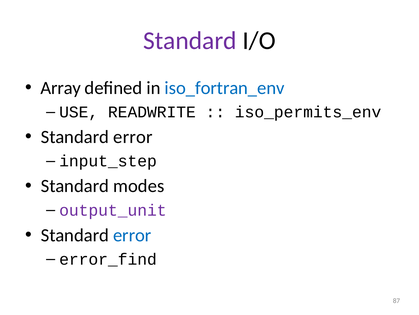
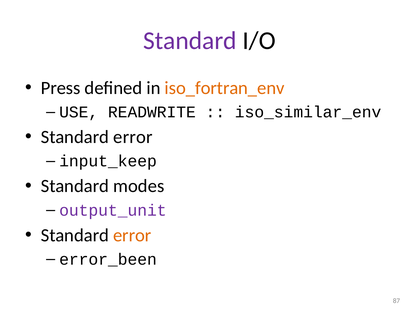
Array: Array -> Press
iso_fortran_env colour: blue -> orange
iso_permits_env: iso_permits_env -> iso_similar_env
input_step: input_step -> input_keep
error at (132, 235) colour: blue -> orange
error_find: error_find -> error_been
